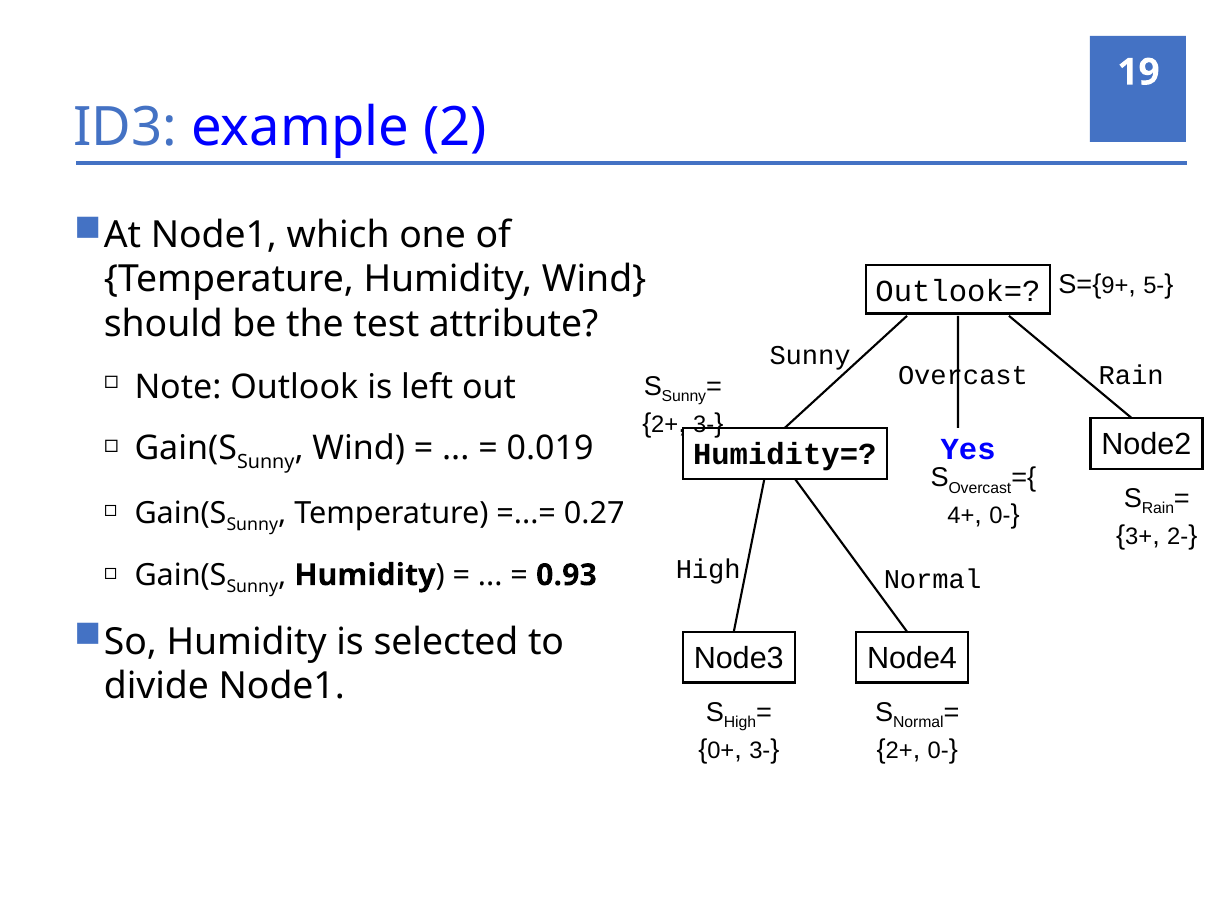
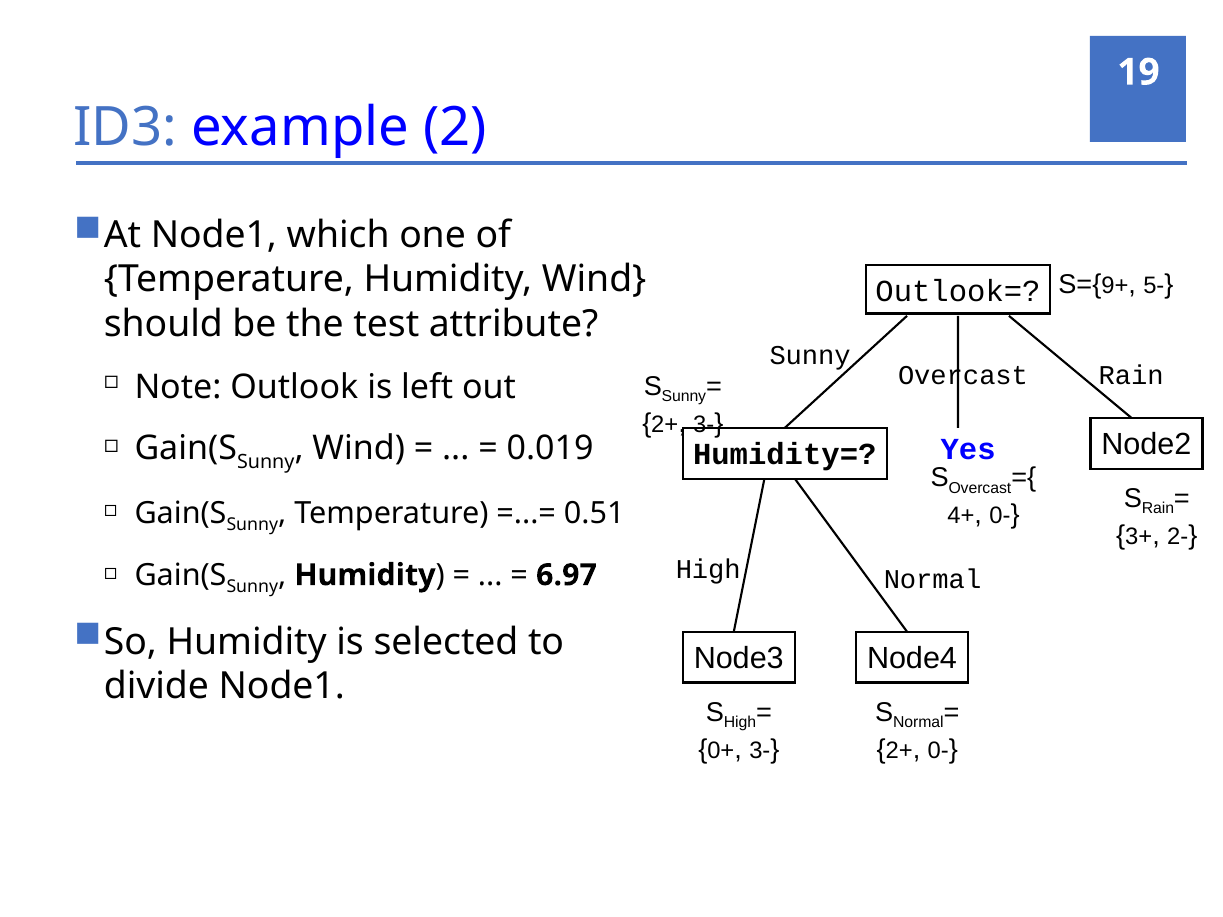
0.27: 0.27 -> 0.51
0.93: 0.93 -> 6.97
